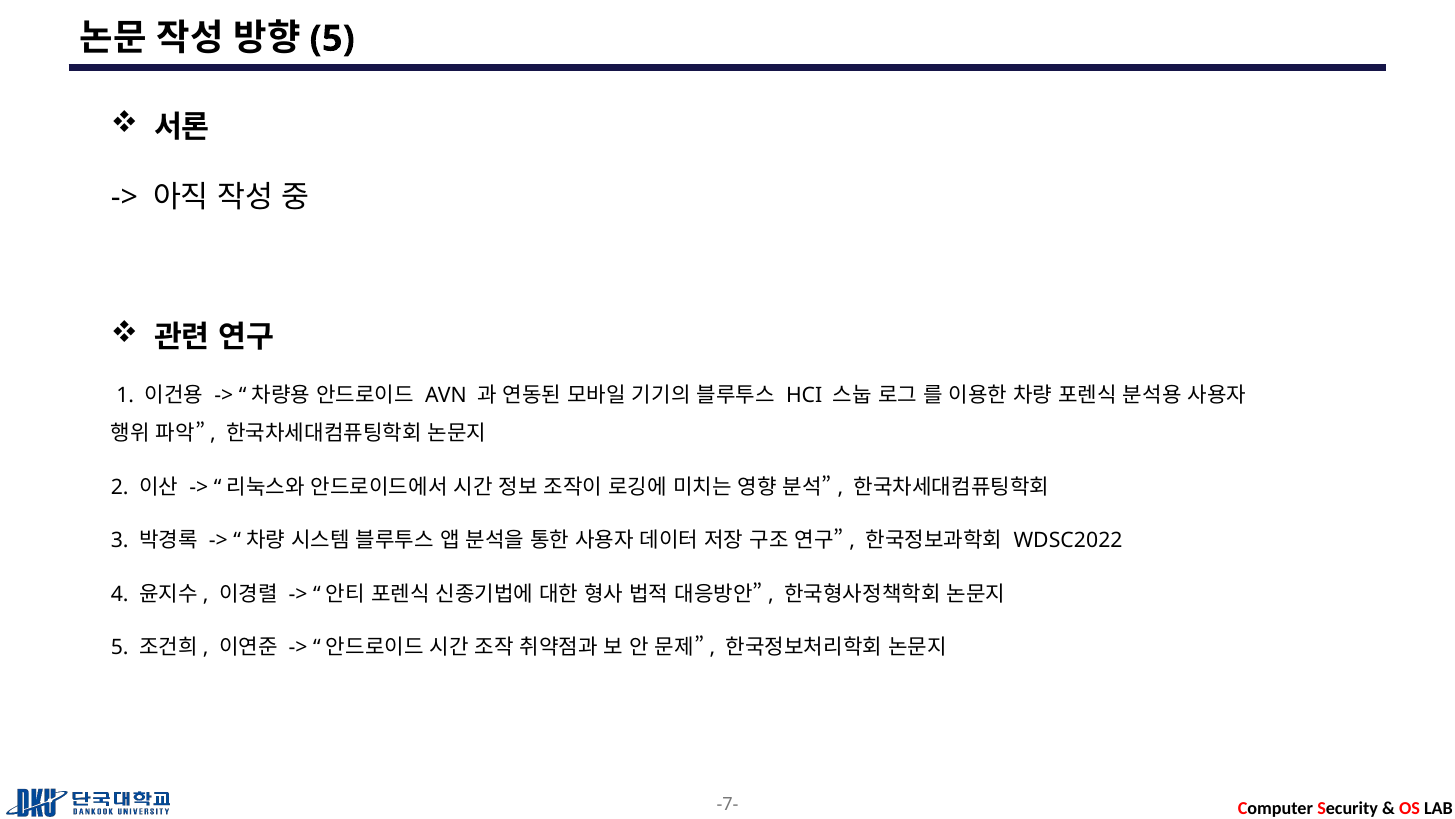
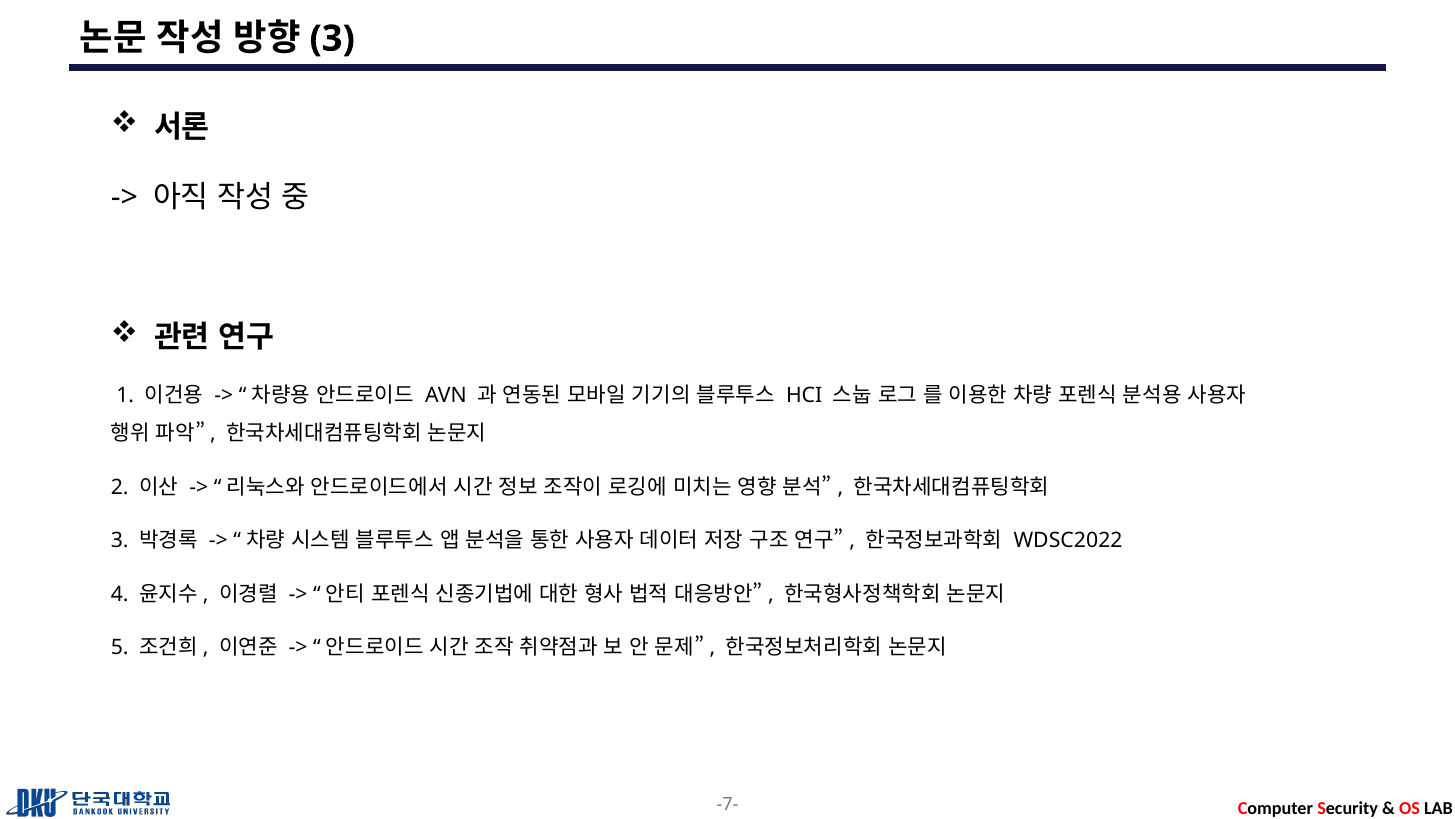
5 at (332, 39): 5 -> 3
